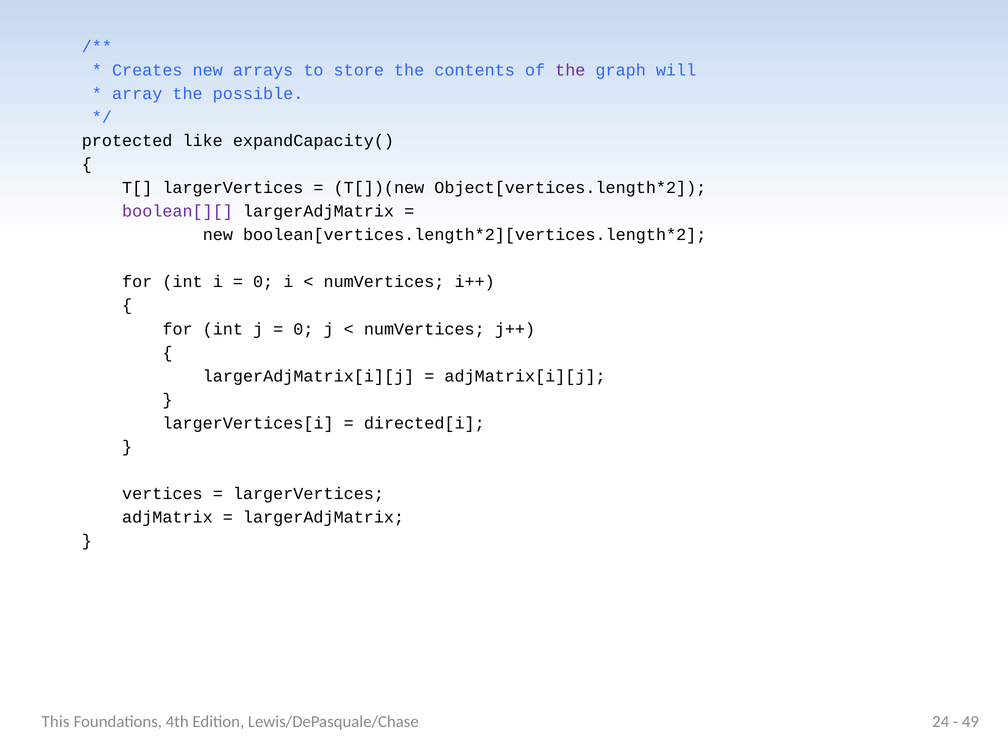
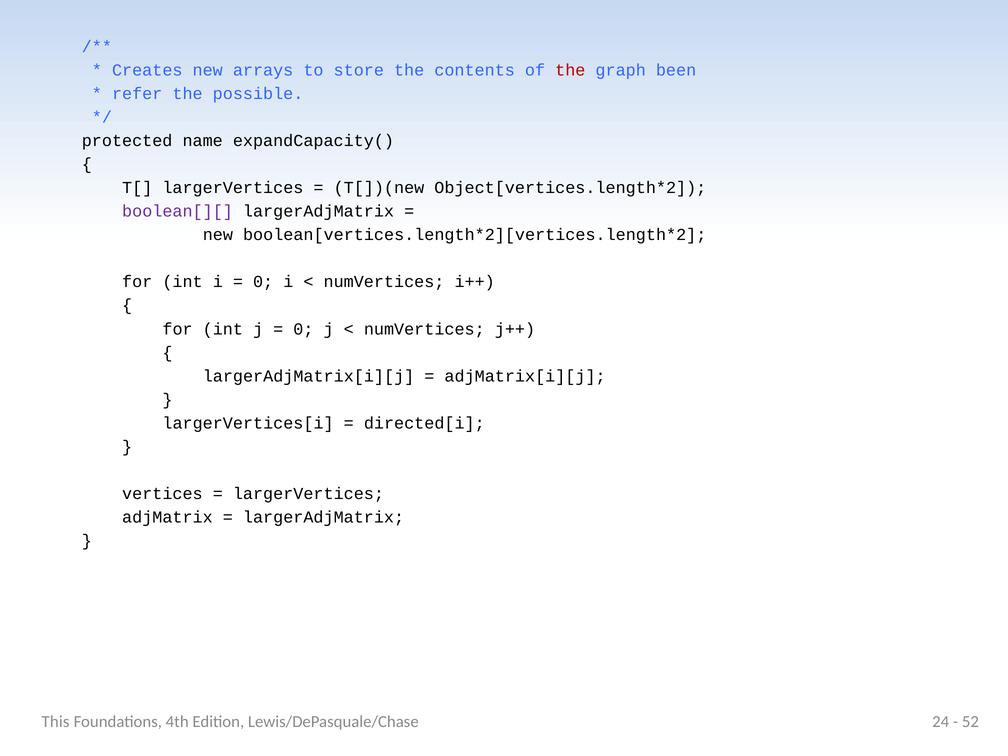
the at (570, 70) colour: purple -> red
will: will -> been
array: array -> refer
like: like -> name
49: 49 -> 52
